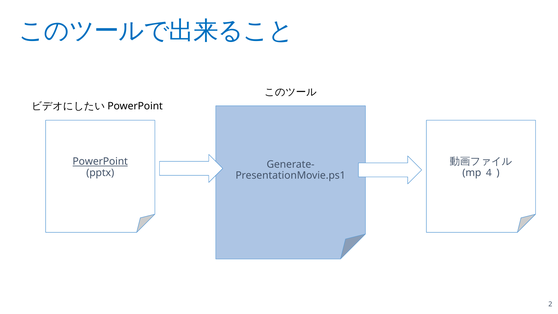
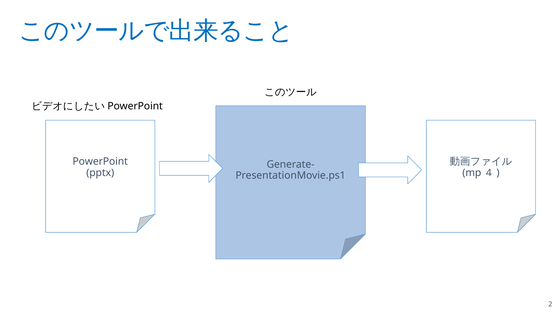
PowerPoint underline: present -> none
